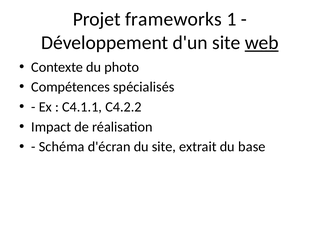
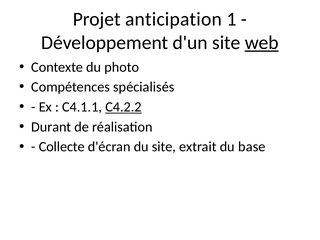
frameworks: frameworks -> anticipation
C4.2.2 underline: none -> present
Impact: Impact -> Durant
Schéma: Schéma -> Collecte
